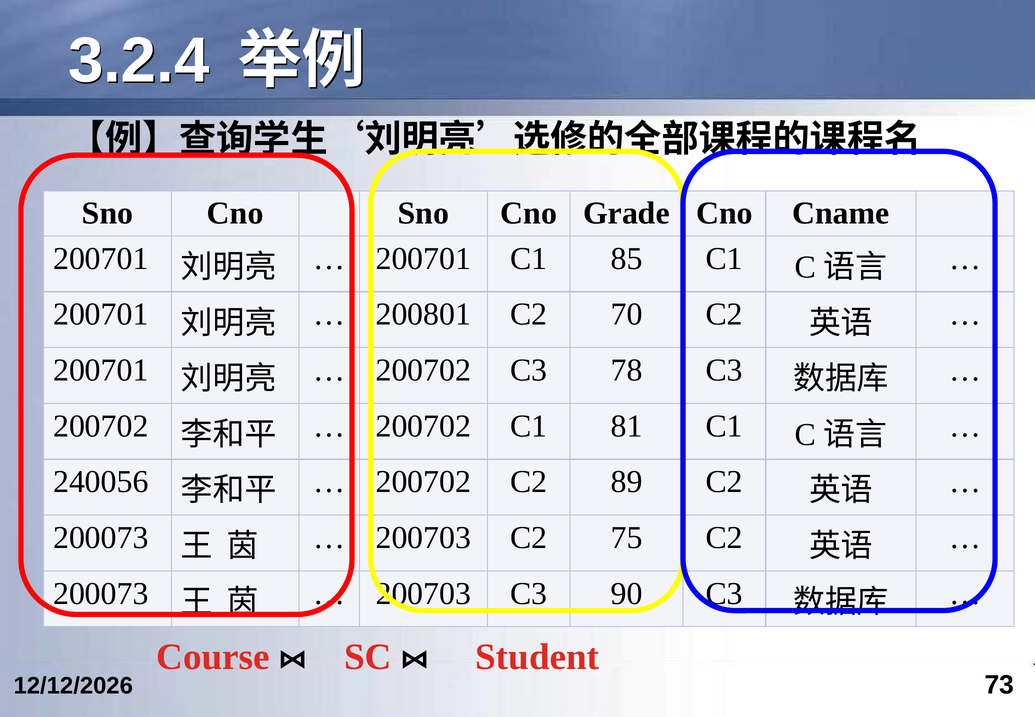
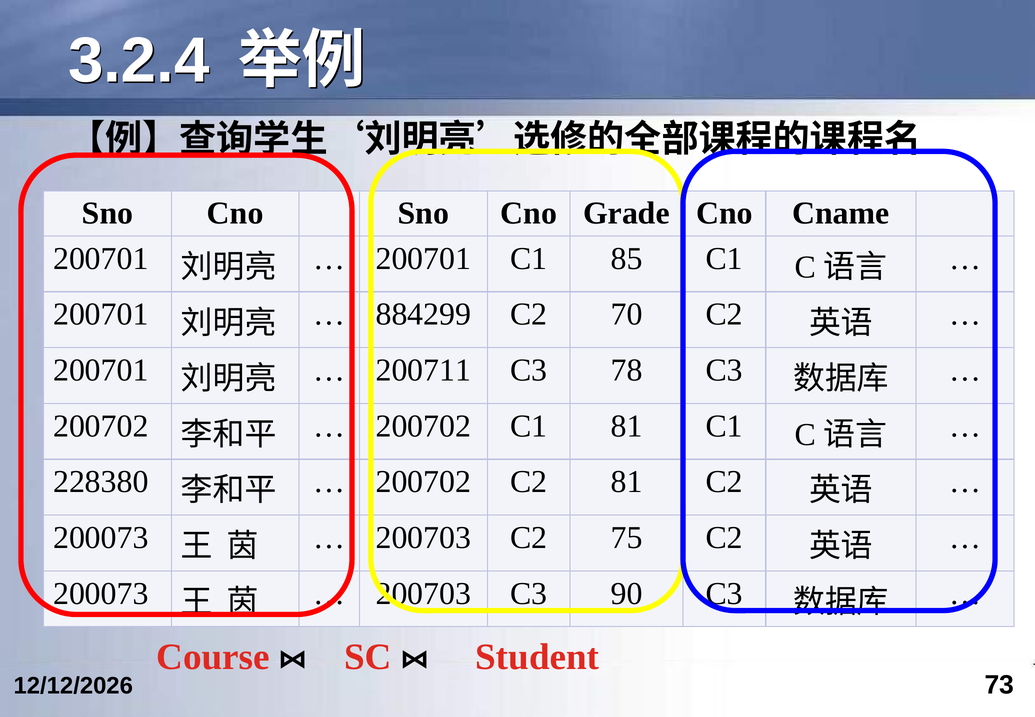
200801: 200801 -> 884299
200702 at (423, 370): 200702 -> 200711
240056: 240056 -> 228380
C2 89: 89 -> 81
